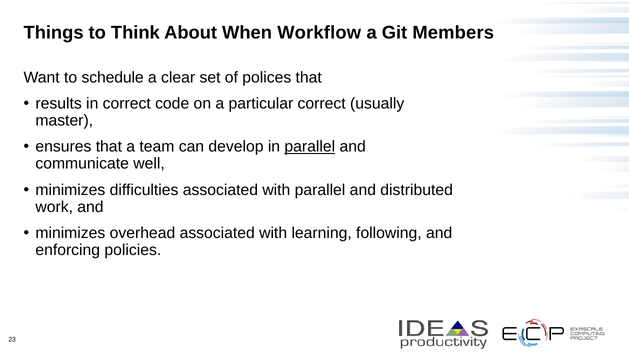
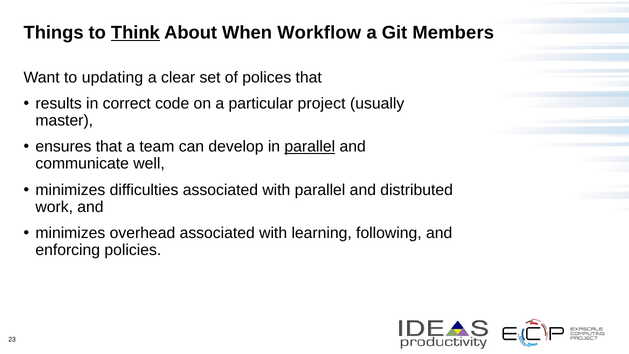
Think underline: none -> present
schedule: schedule -> updating
particular correct: correct -> project
